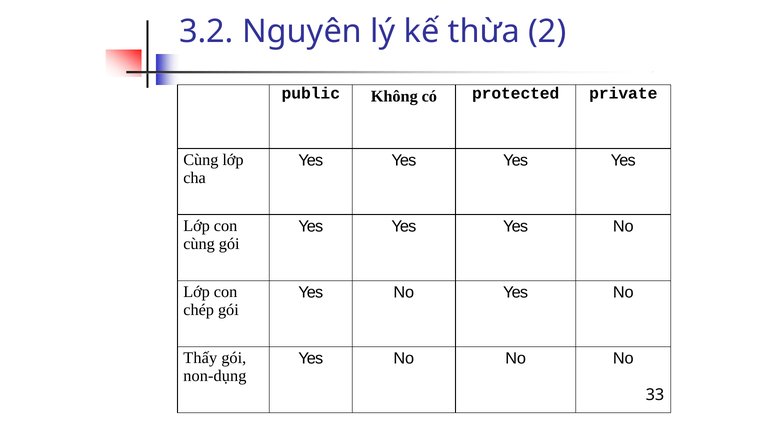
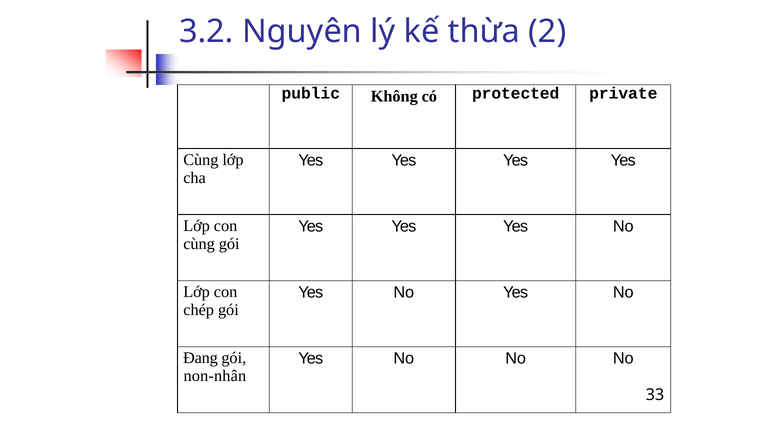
Thấy: Thấy -> Đang
non-dụng: non-dụng -> non-nhân
